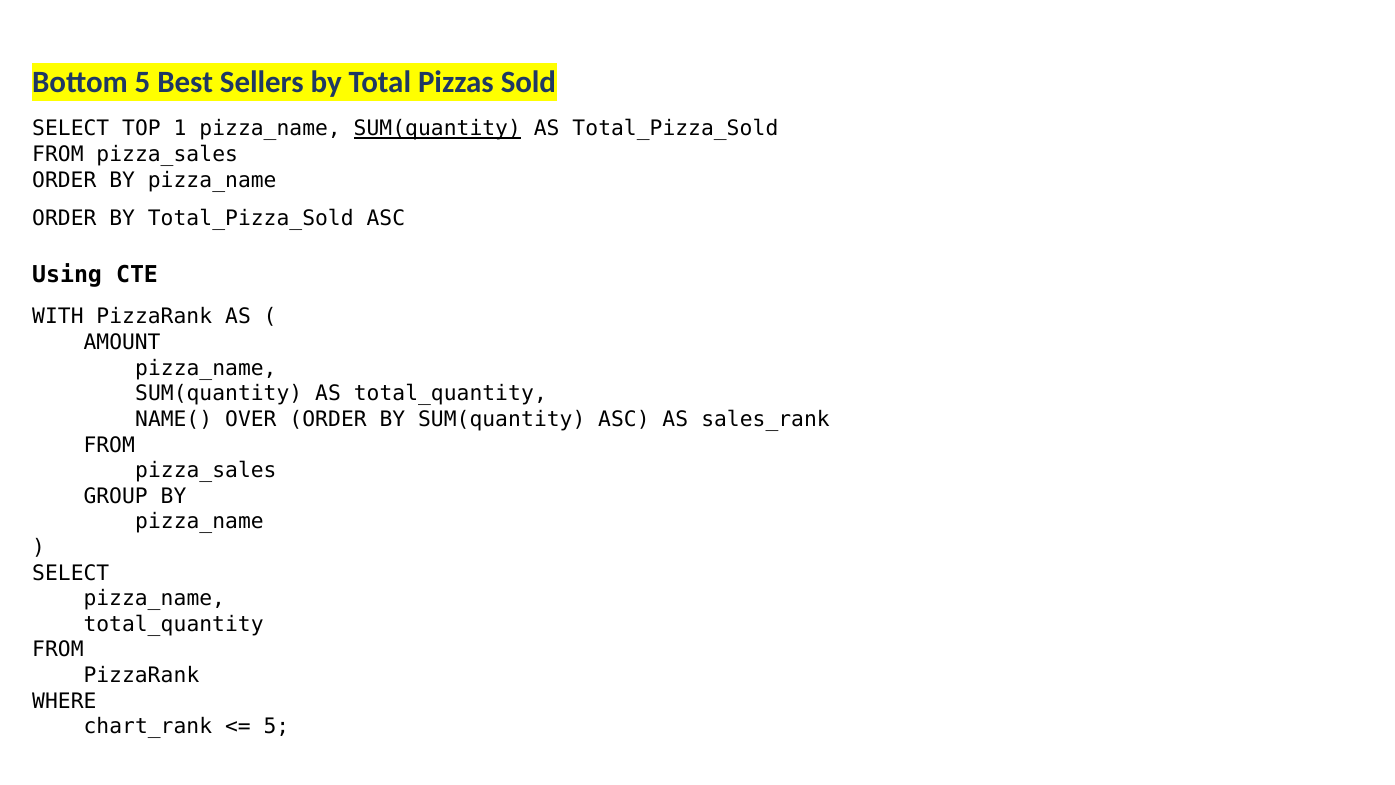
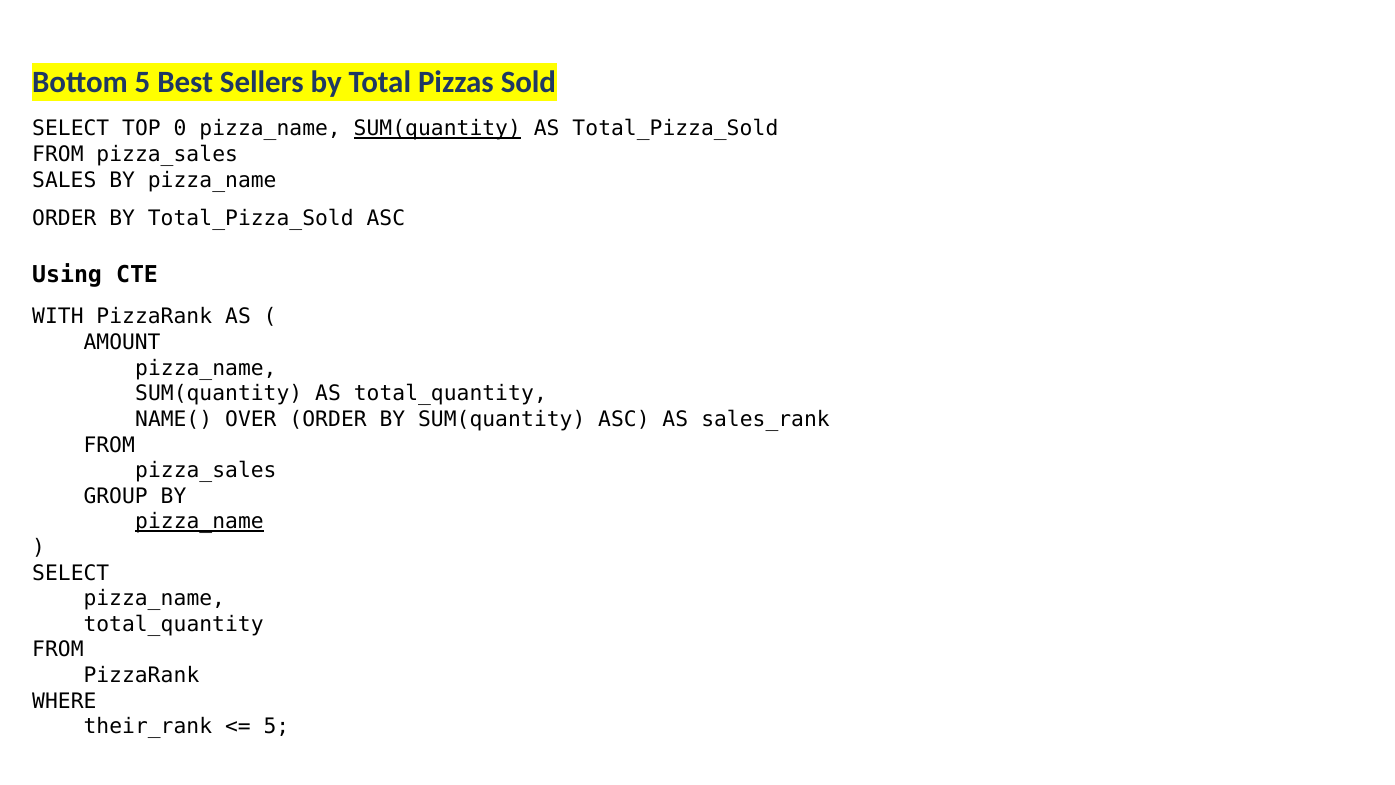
1: 1 -> 0
ORDER at (64, 180): ORDER -> SALES
pizza_name at (199, 522) underline: none -> present
chart_rank: chart_rank -> their_rank
